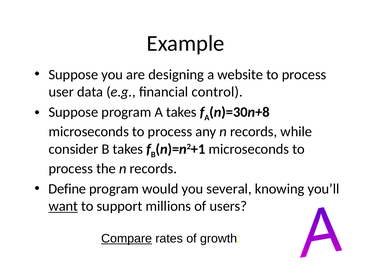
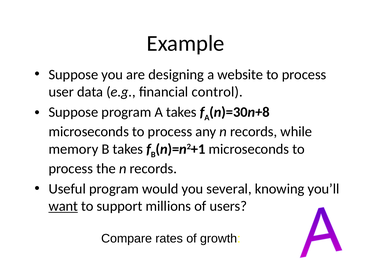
consider: consider -> memory
Define: Define -> Useful
Compare underline: present -> none
